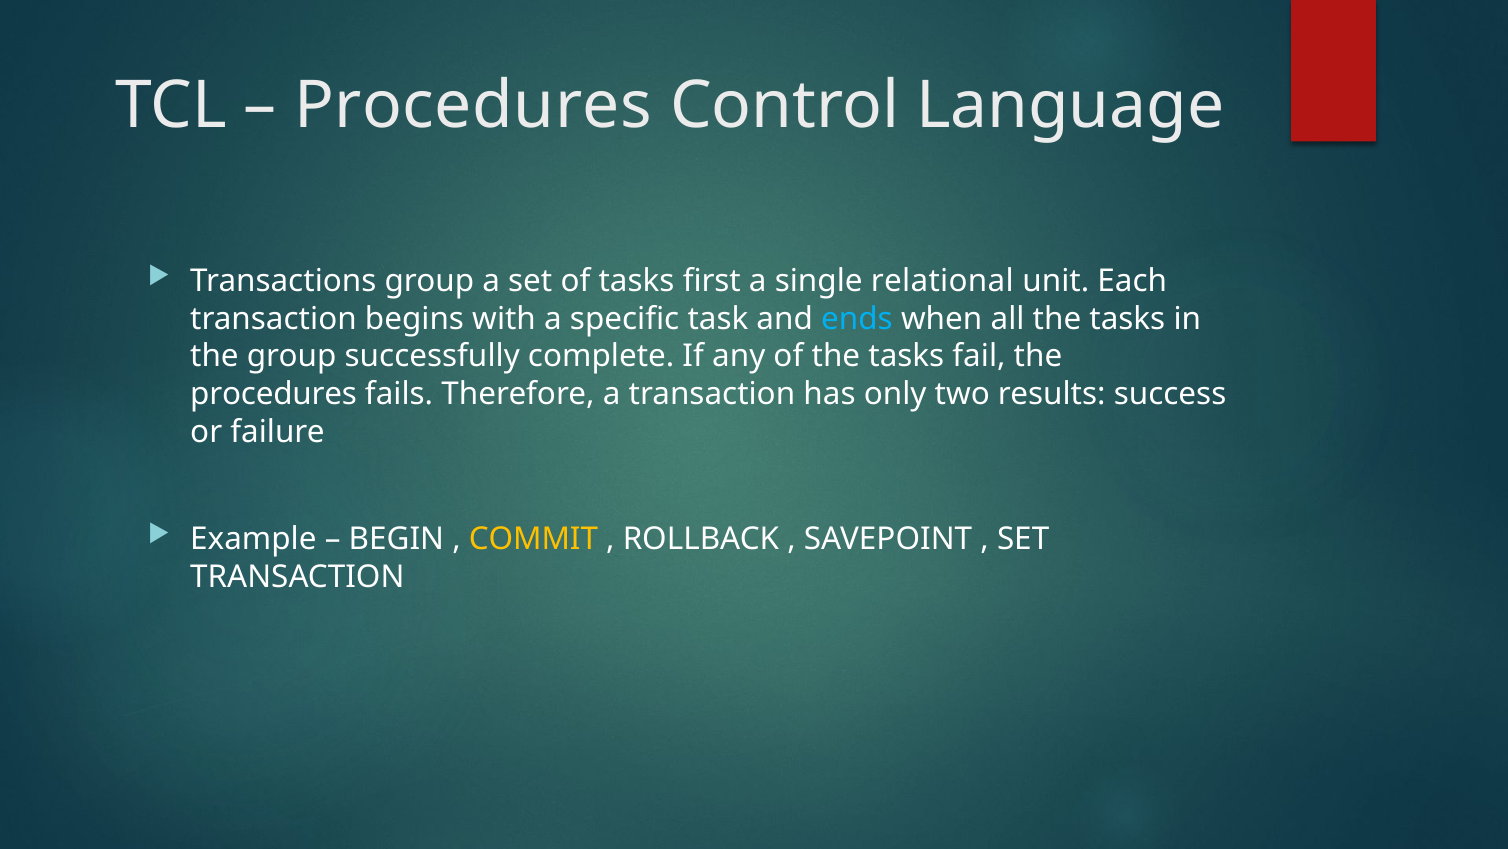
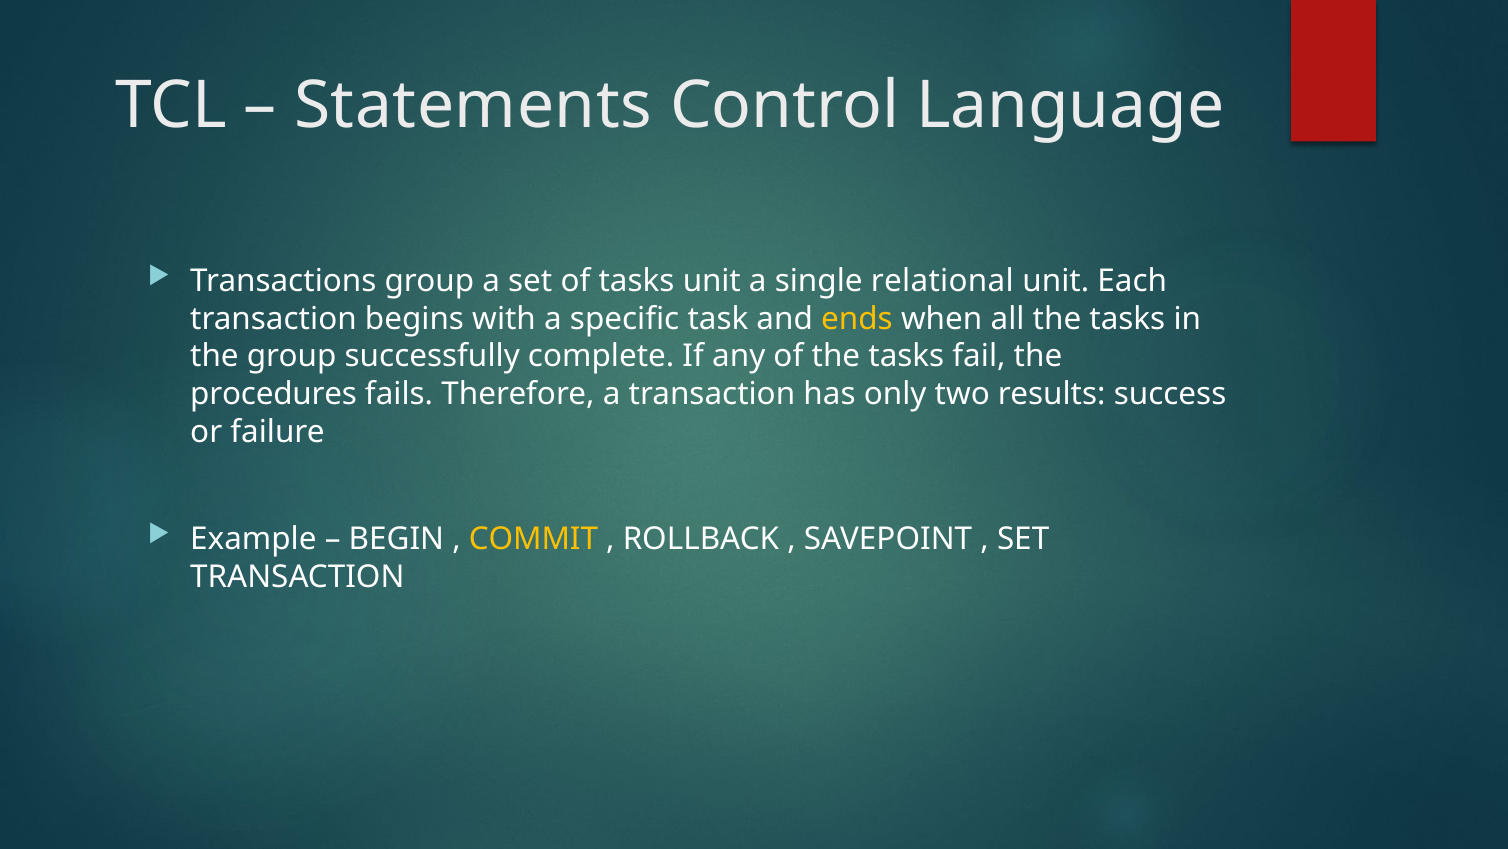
Procedures at (473, 106): Procedures -> Statements
tasks first: first -> unit
ends colour: light blue -> yellow
